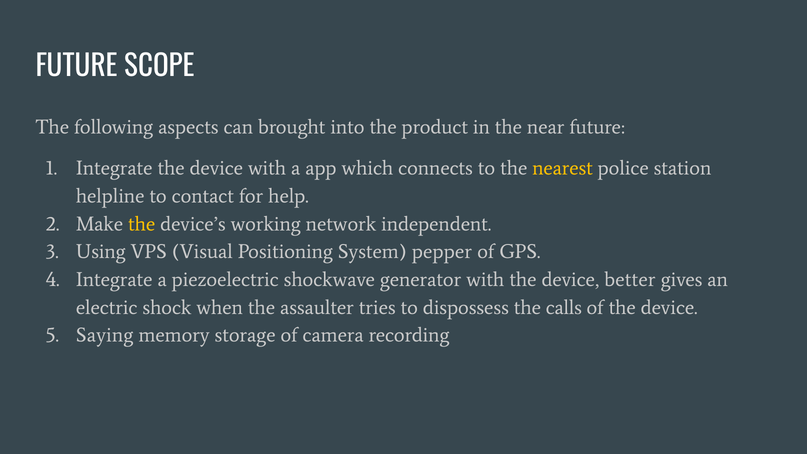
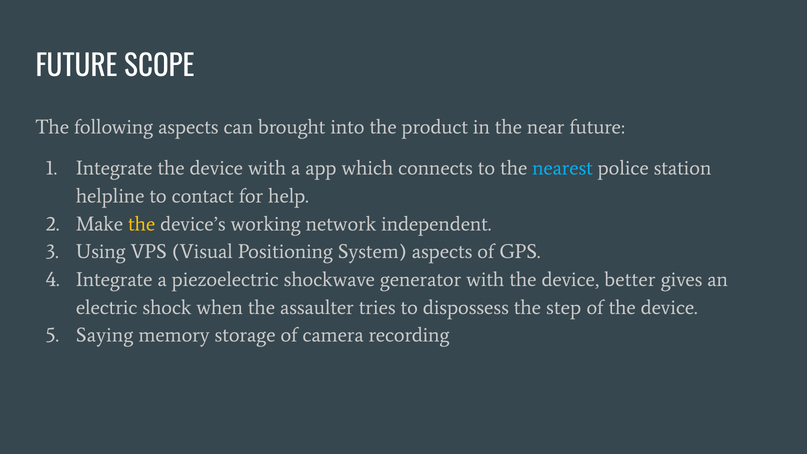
nearest colour: yellow -> light blue
System pepper: pepper -> aspects
calls: calls -> step
